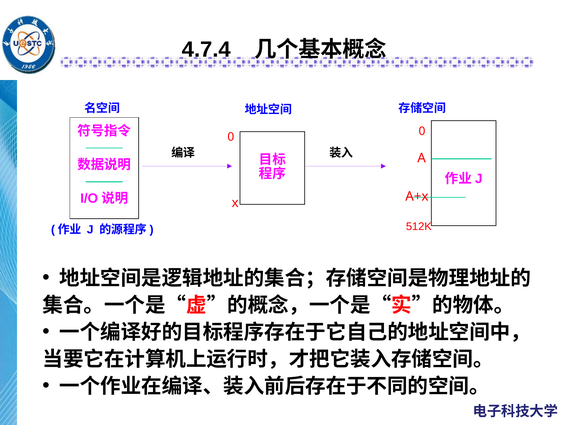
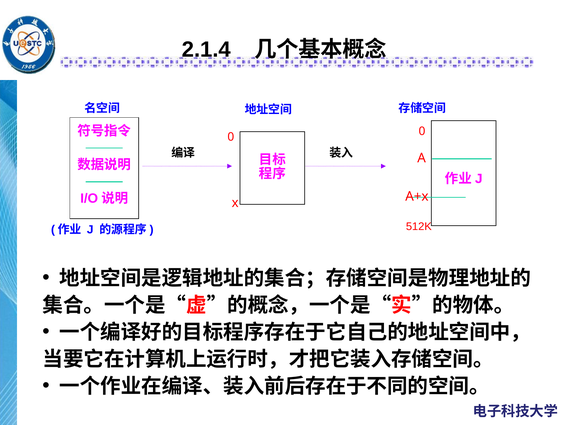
4.7.4: 4.7.4 -> 2.1.4
